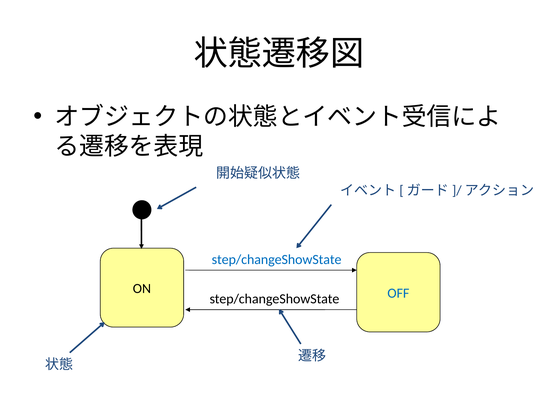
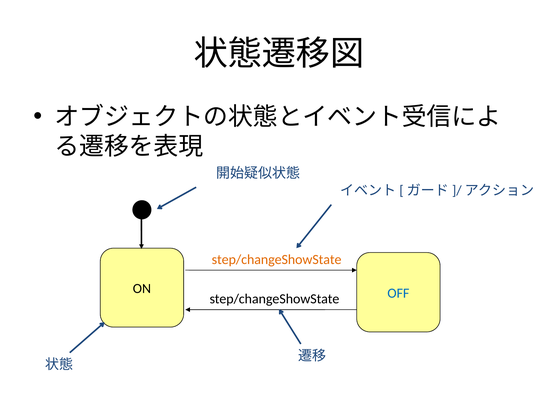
step/changeShowState at (277, 260) colour: blue -> orange
